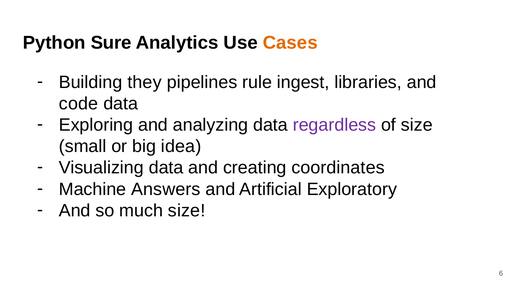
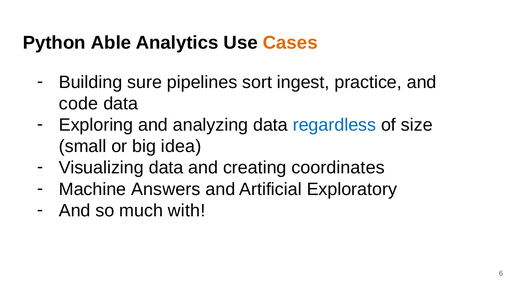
Sure: Sure -> Able
they: they -> sure
rule: rule -> sort
libraries: libraries -> practice
regardless colour: purple -> blue
much size: size -> with
